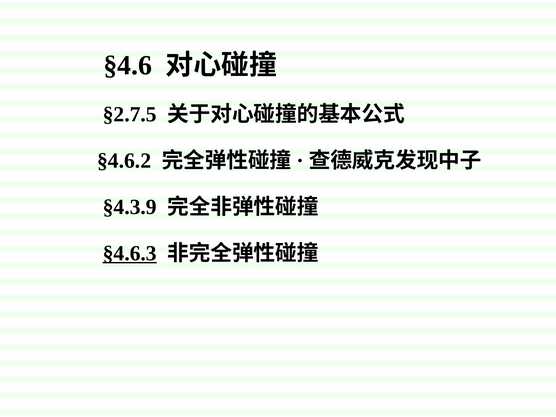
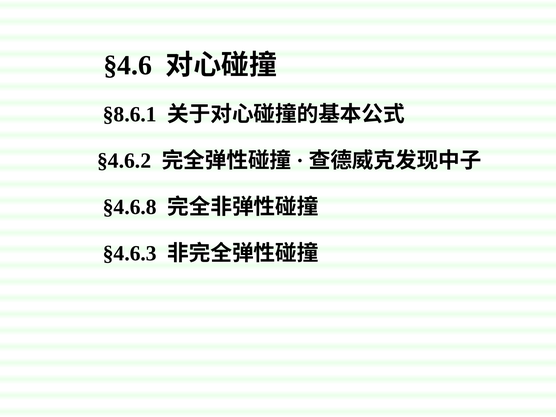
§2.7.5: §2.7.5 -> §8.6.1
§4.3.9: §4.3.9 -> §4.6.8
§4.6.3 underline: present -> none
